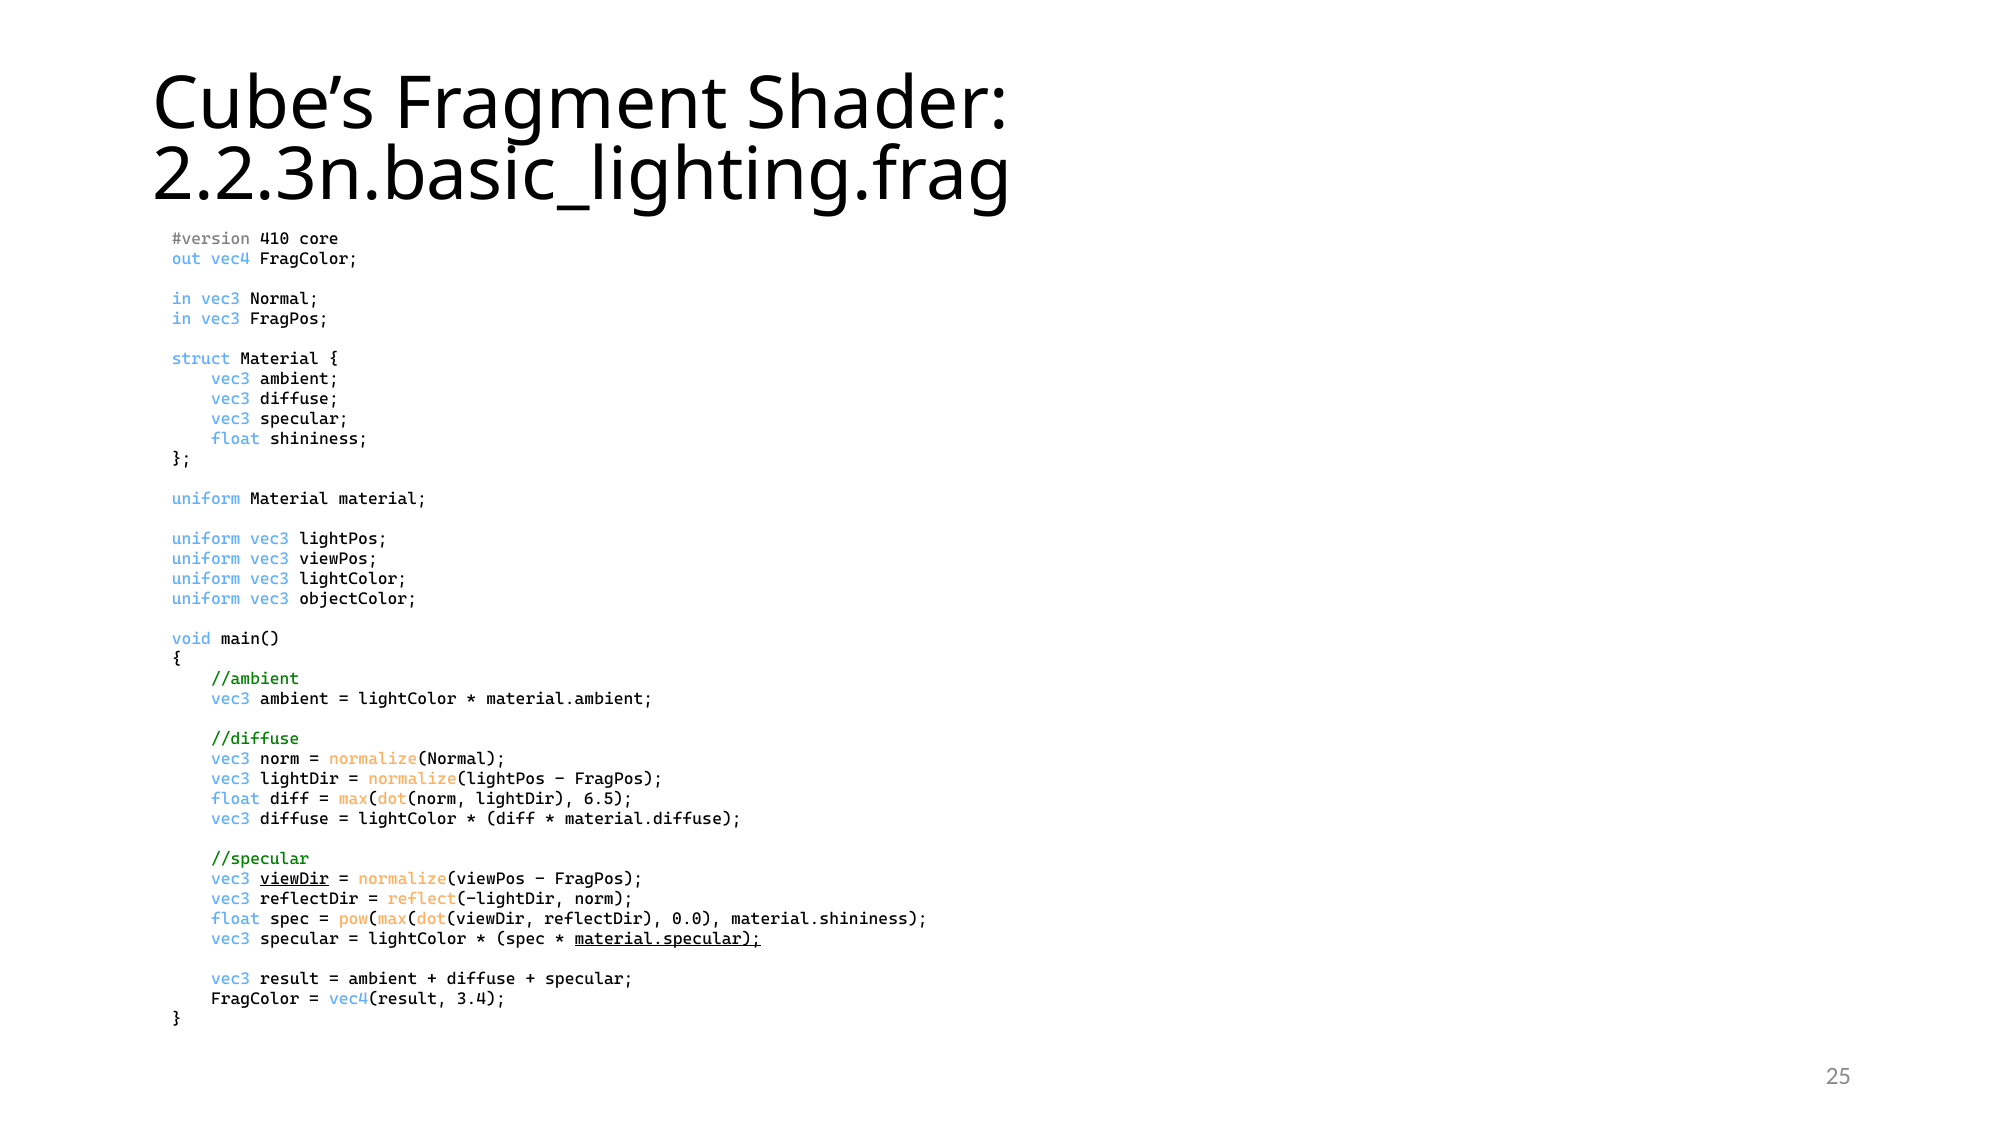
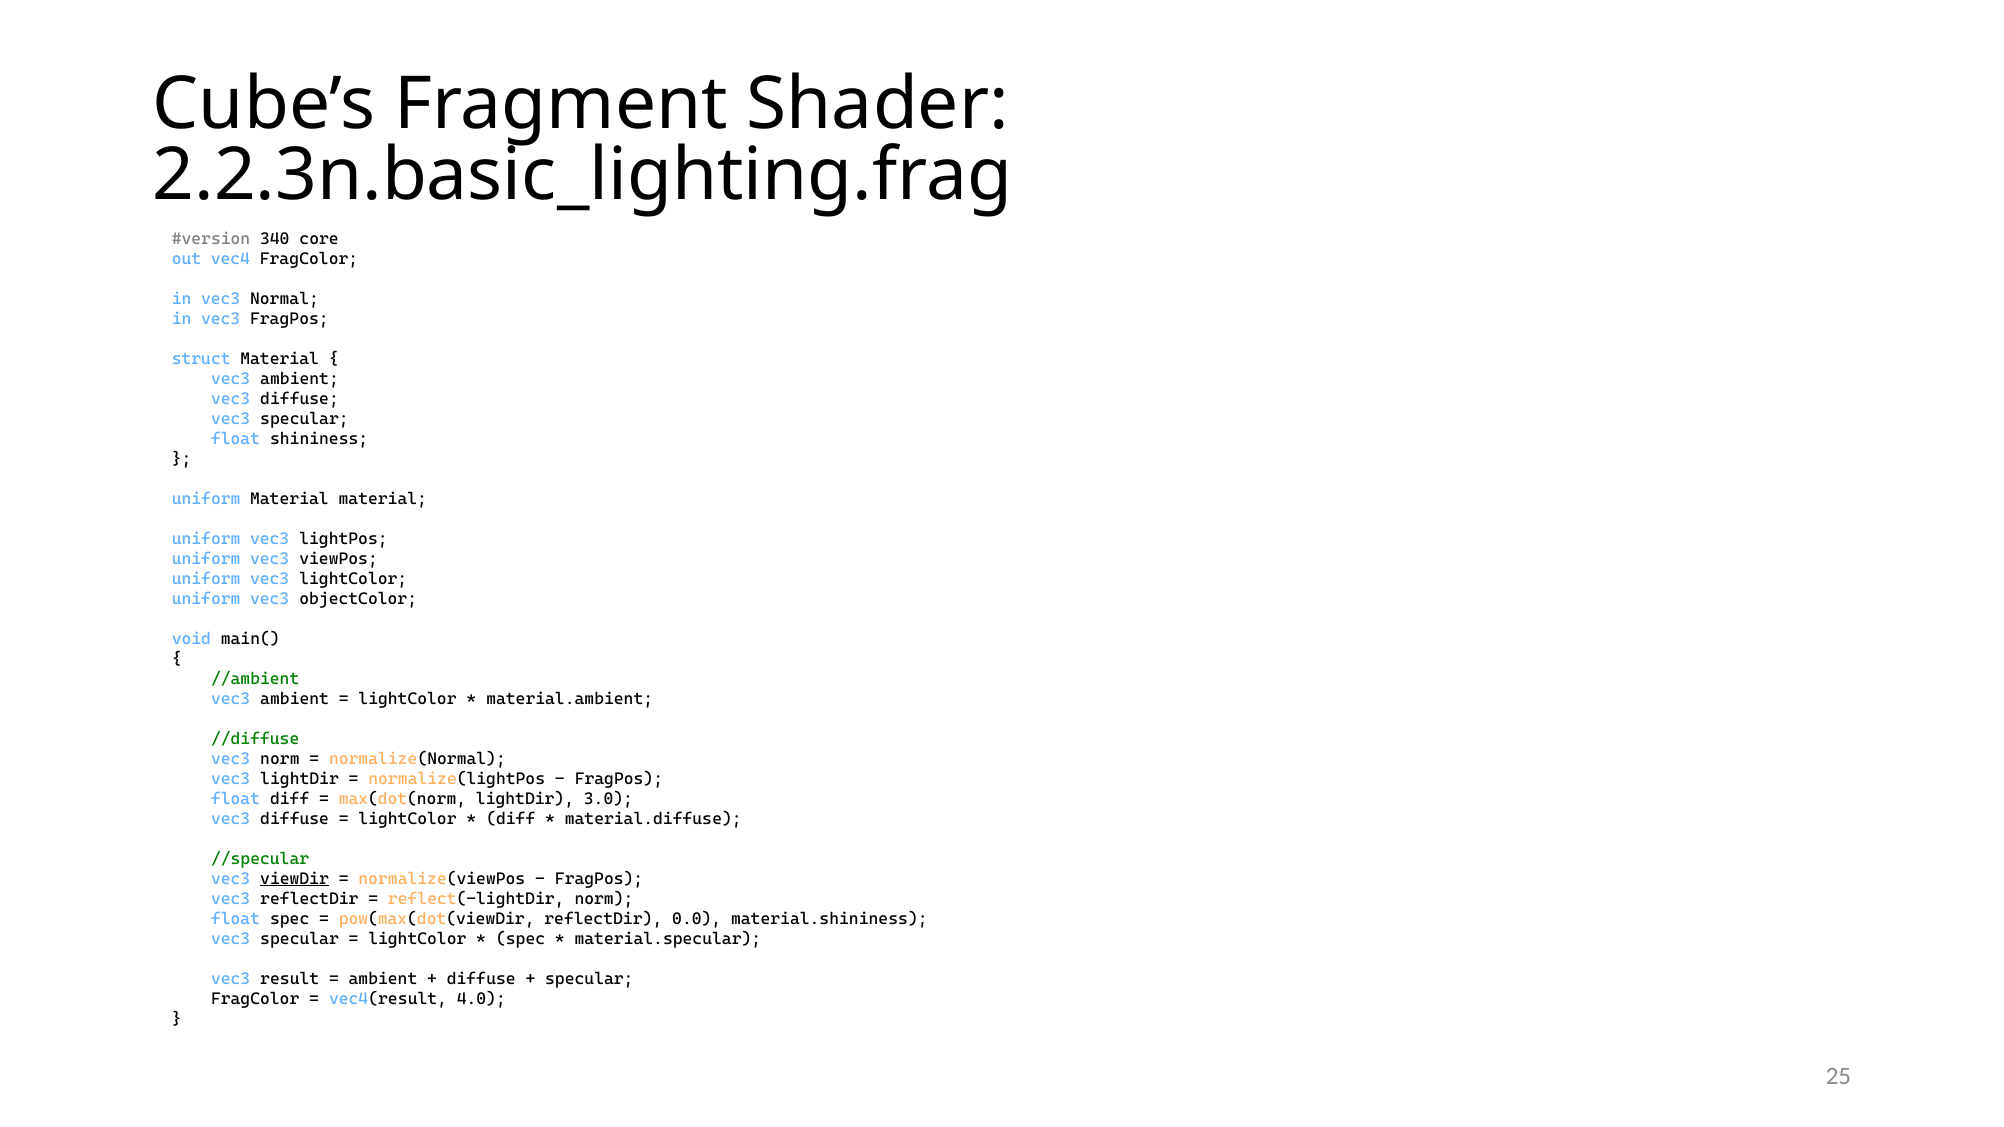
410: 410 -> 340
6.5: 6.5 -> 3.0
material.specular underline: present -> none
3.4: 3.4 -> 4.0
